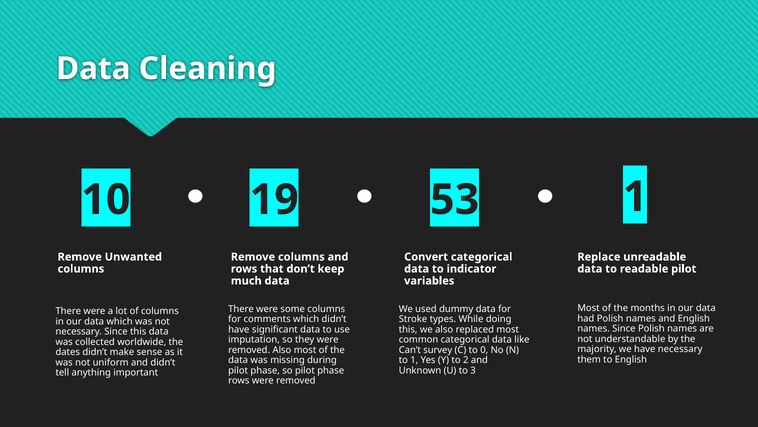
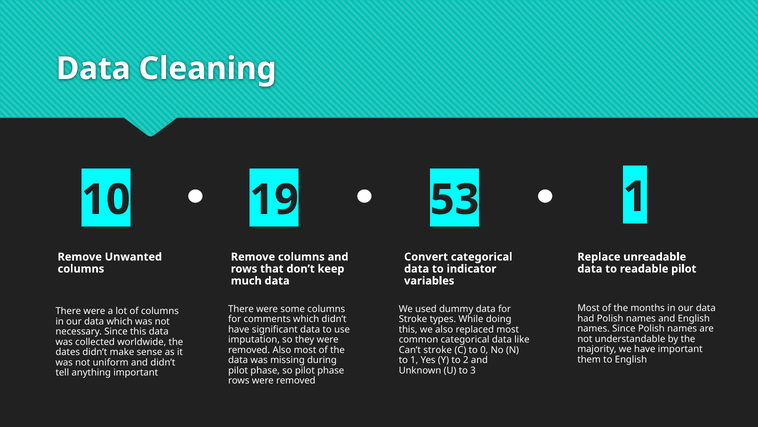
have necessary: necessary -> important
Can’t survey: survey -> stroke
